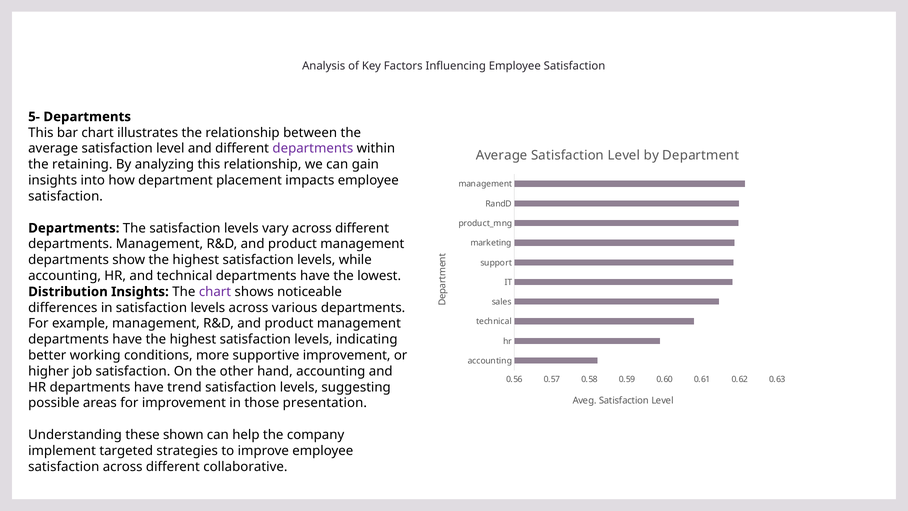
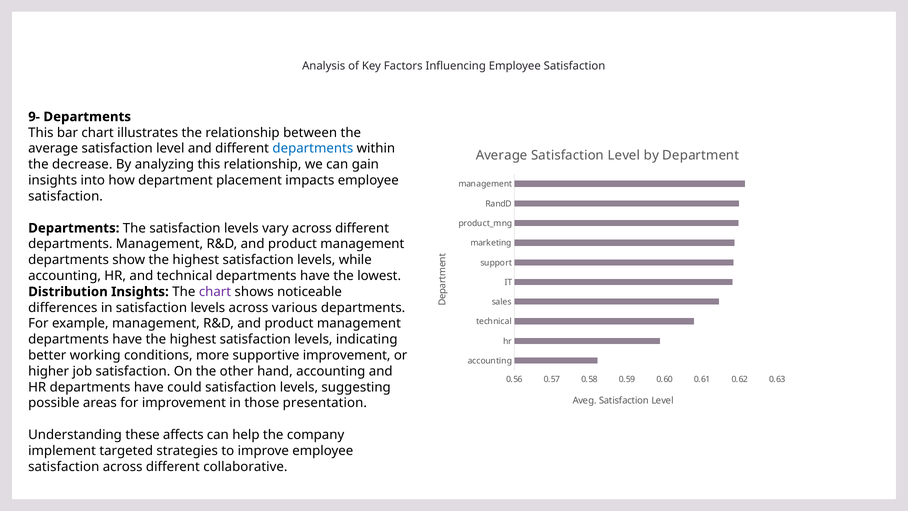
5-: 5- -> 9-
departments at (313, 149) colour: purple -> blue
retaining: retaining -> decrease
trend: trend -> could
shown: shown -> affects
